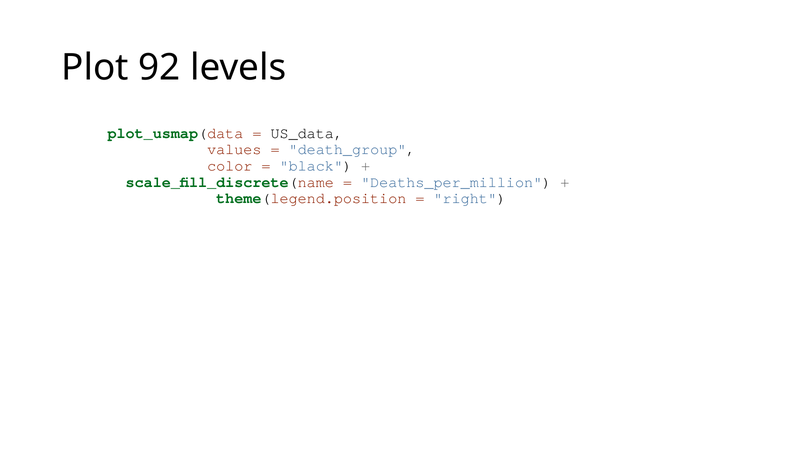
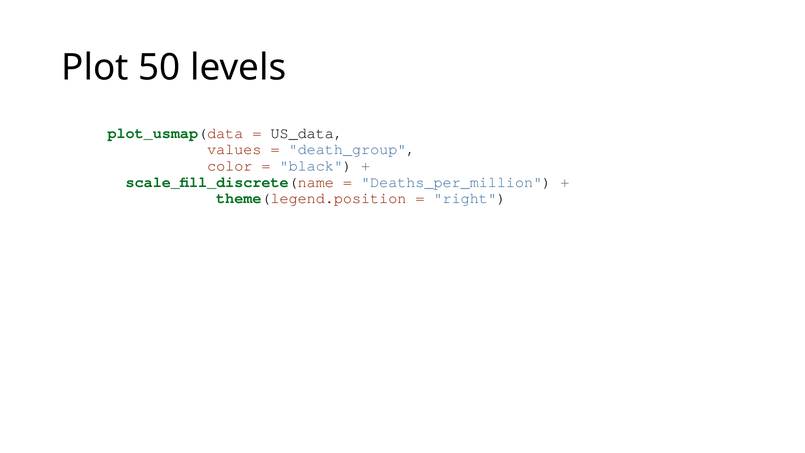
92: 92 -> 50
